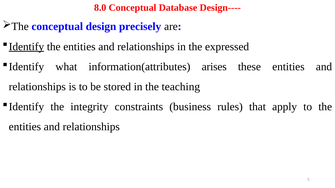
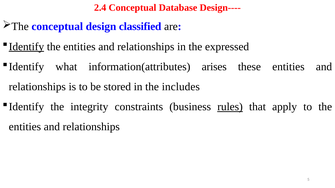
8.0: 8.0 -> 2.4
precisely: precisely -> classified
teaching: teaching -> includes
rules underline: none -> present
